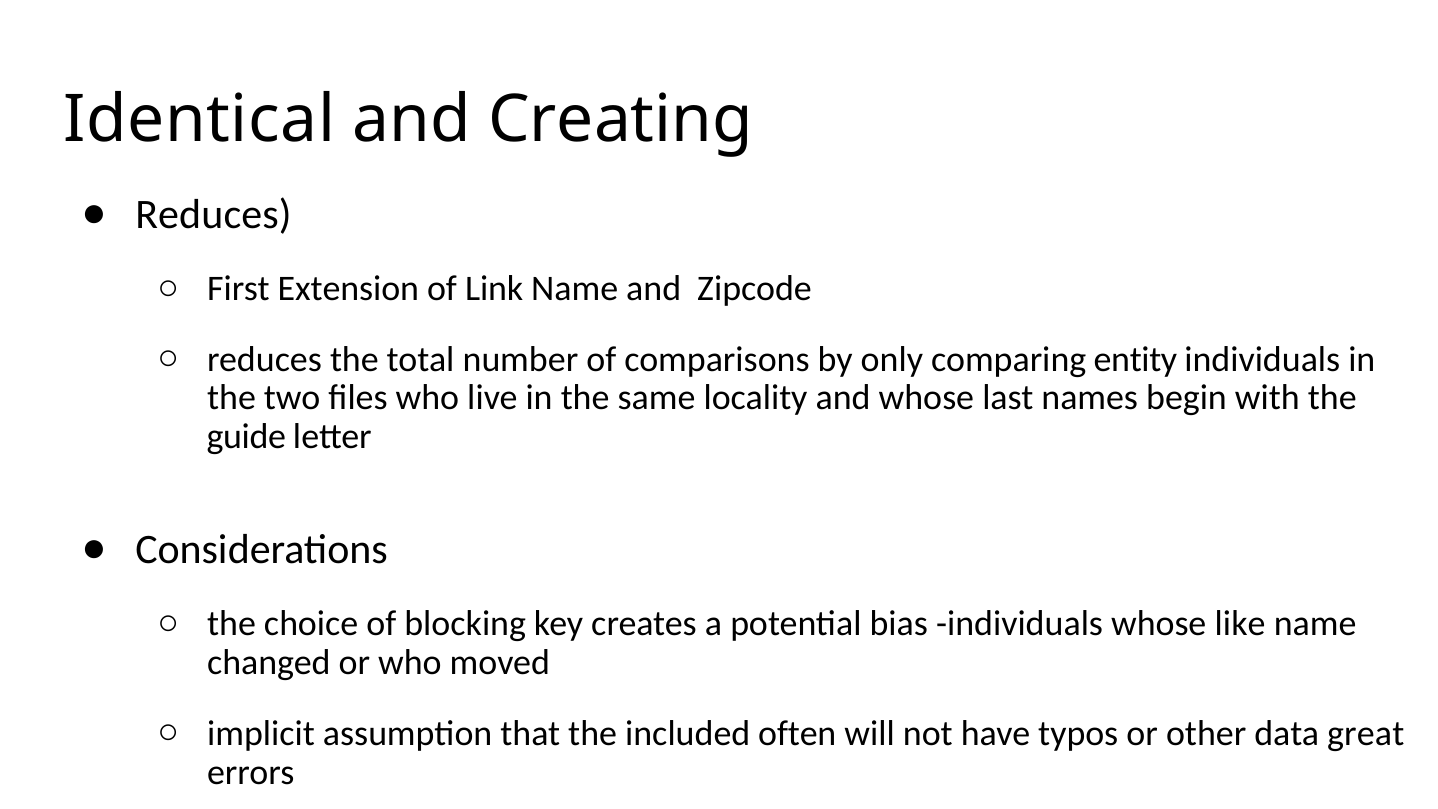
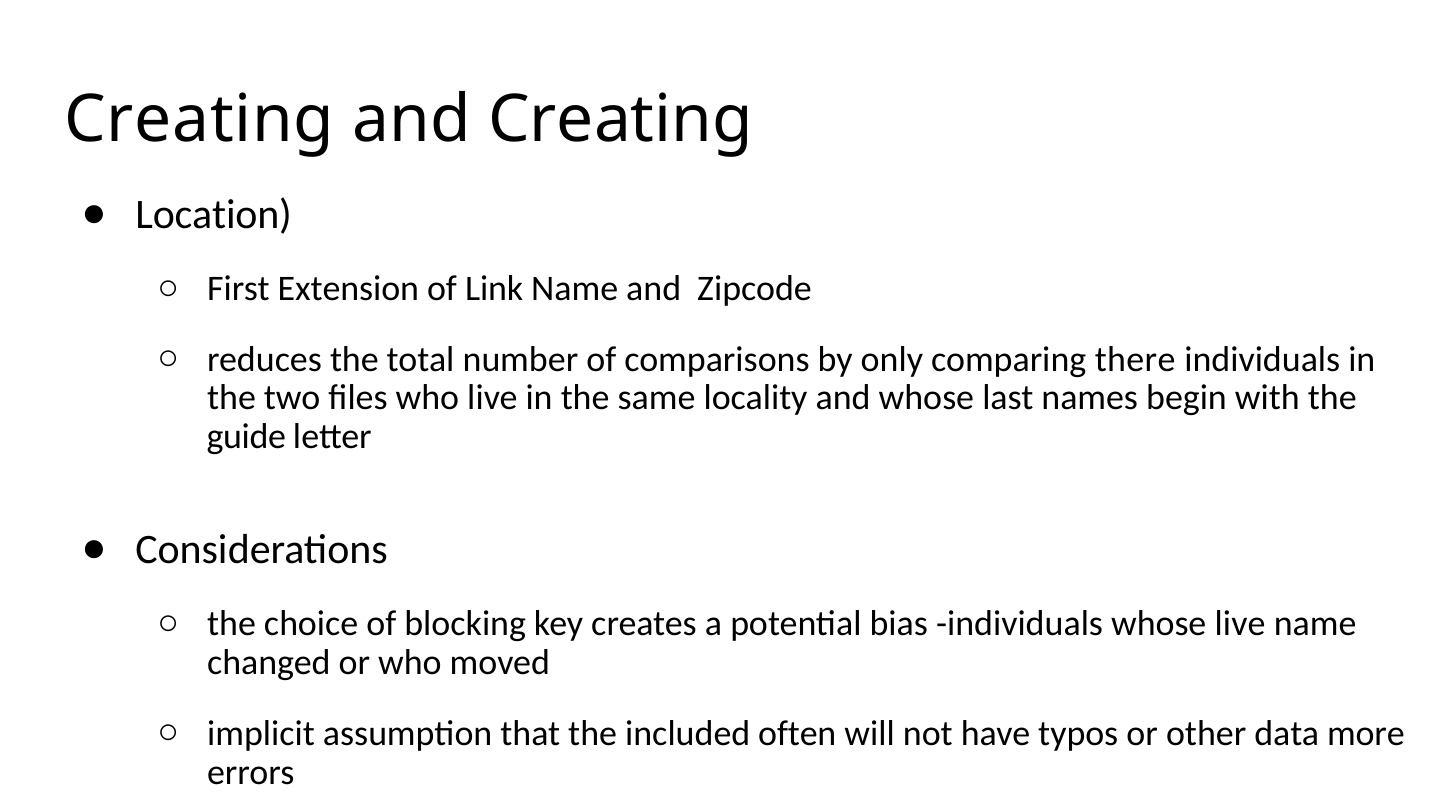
Identical at (199, 120): Identical -> Creating
Reduces at (213, 214): Reduces -> Location
entity: entity -> there
whose like: like -> live
great: great -> more
